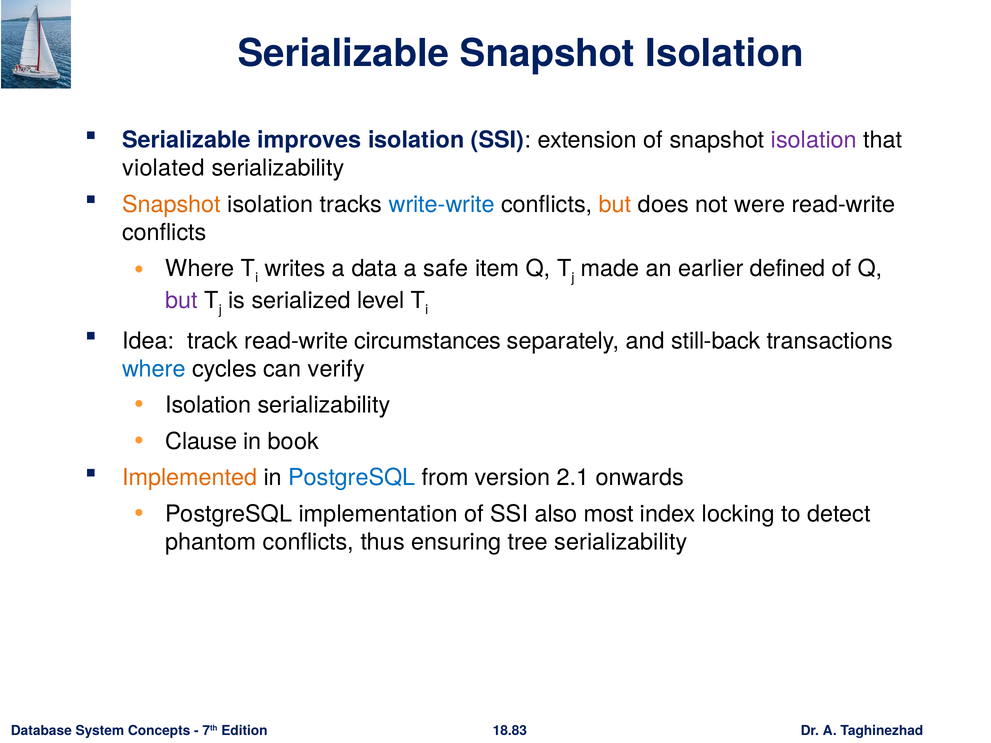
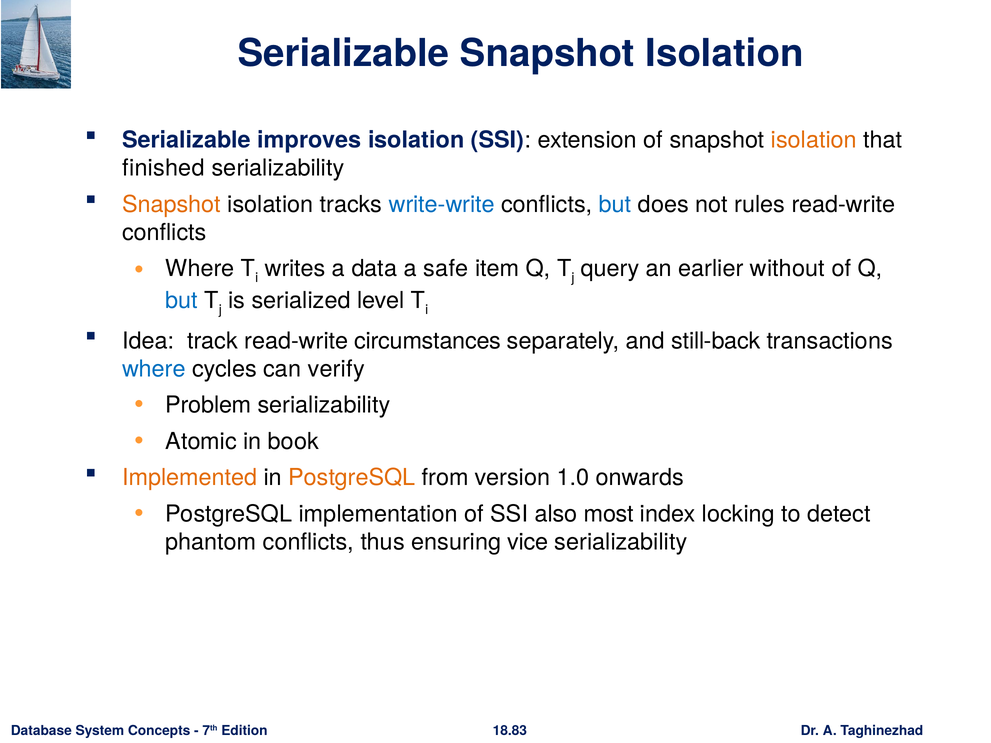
isolation at (814, 140) colour: purple -> orange
violated: violated -> finished
but at (615, 204) colour: orange -> blue
were: were -> rules
made: made -> query
defined: defined -> without
but at (182, 301) colour: purple -> blue
Isolation at (208, 405): Isolation -> Problem
Clause: Clause -> Atomic
PostgreSQL at (352, 478) colour: blue -> orange
2.1: 2.1 -> 1.0
tree: tree -> vice
